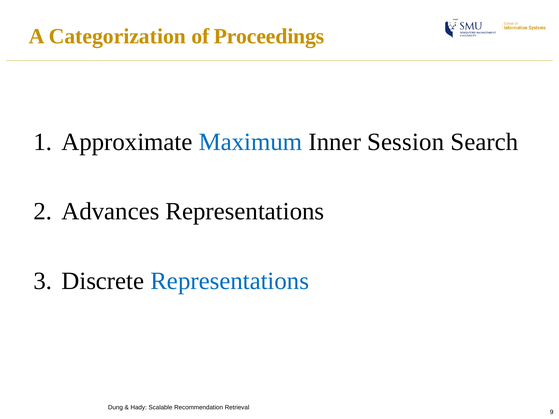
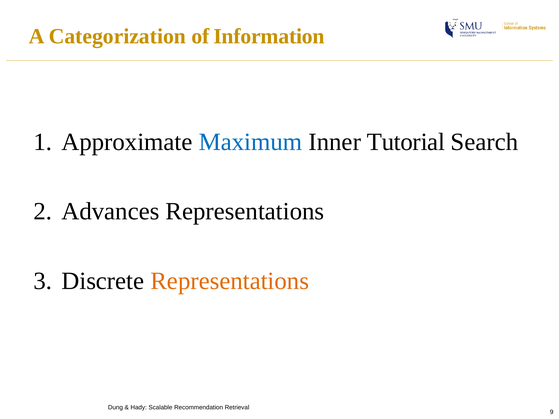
Proceedings: Proceedings -> Information
Session: Session -> Tutorial
Representations at (230, 281) colour: blue -> orange
